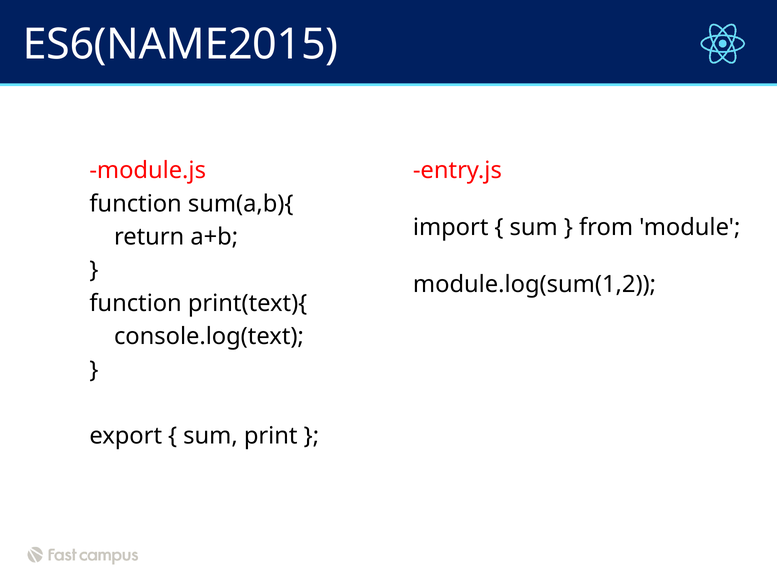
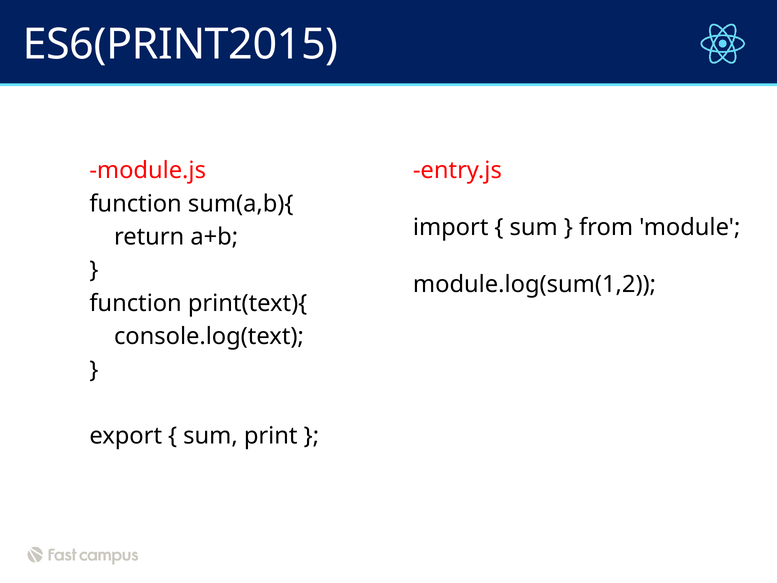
ES6(NAME2015: ES6(NAME2015 -> ES6(PRINT2015
